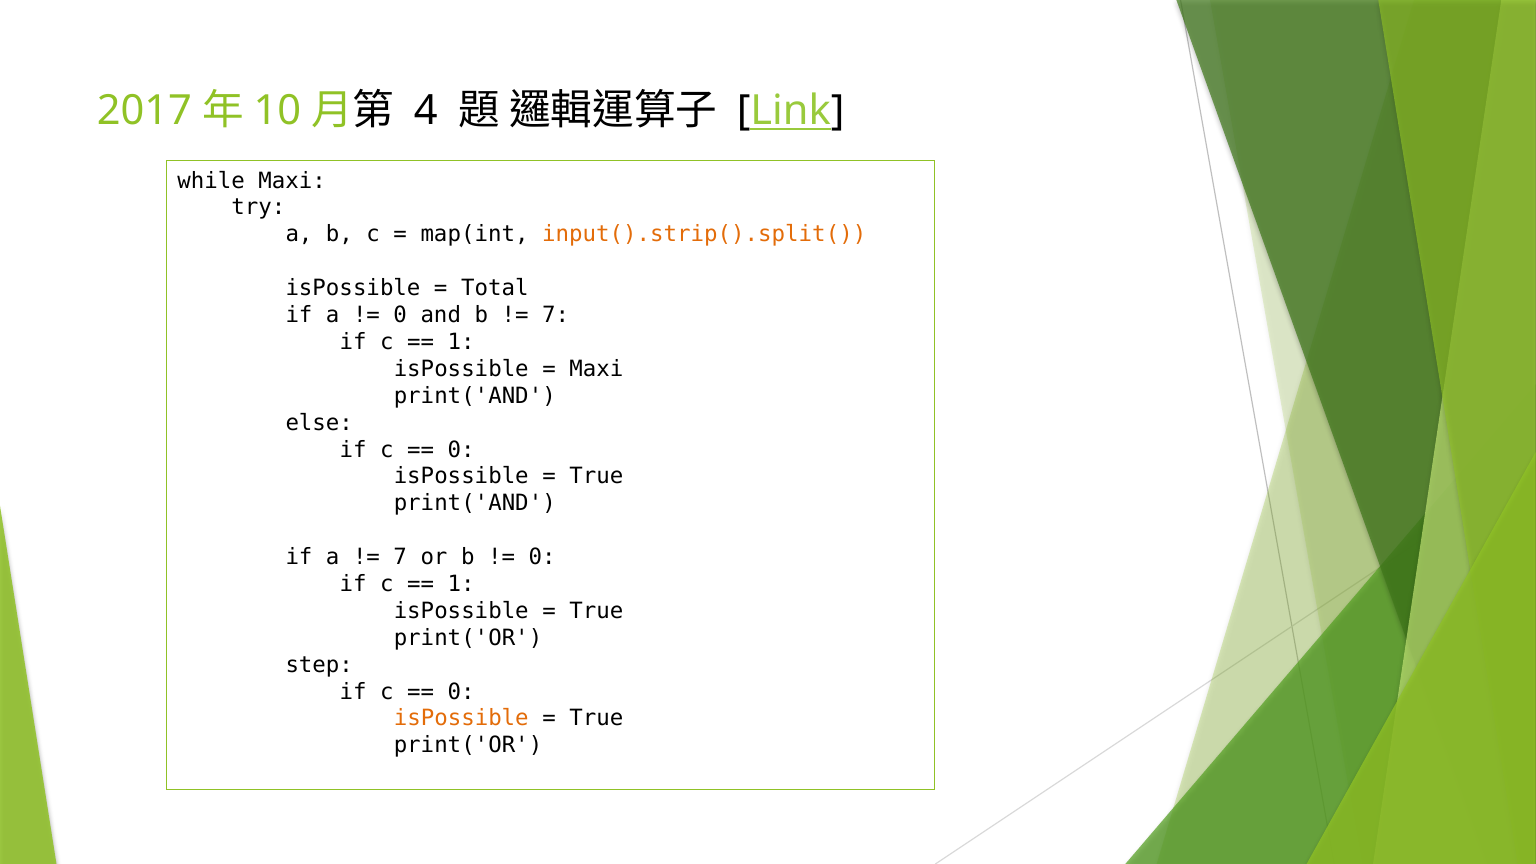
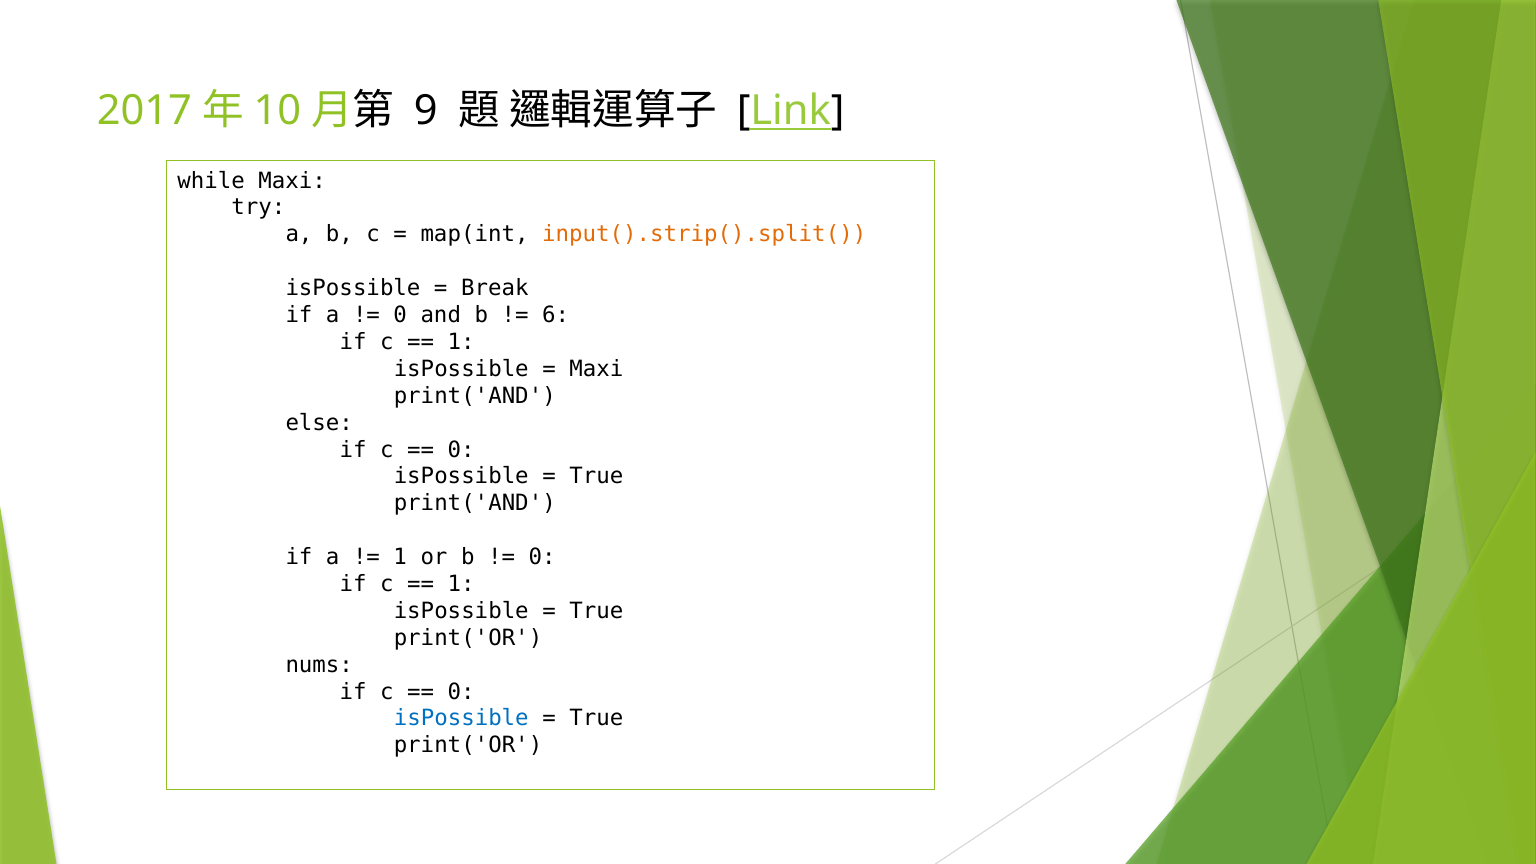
4: 4 -> 9
Total: Total -> Break
7 at (556, 315): 7 -> 6
7 at (400, 557): 7 -> 1
step: step -> nums
isPossible at (461, 719) colour: orange -> blue
